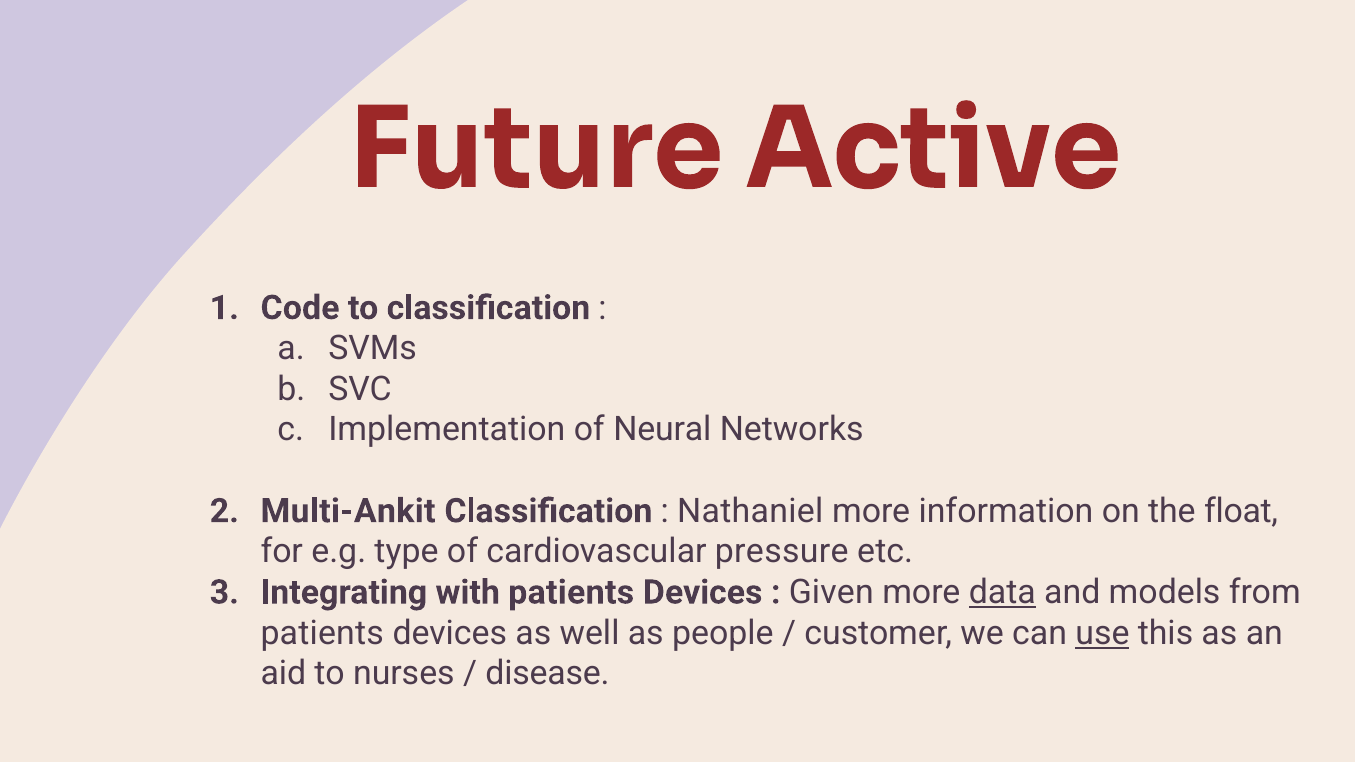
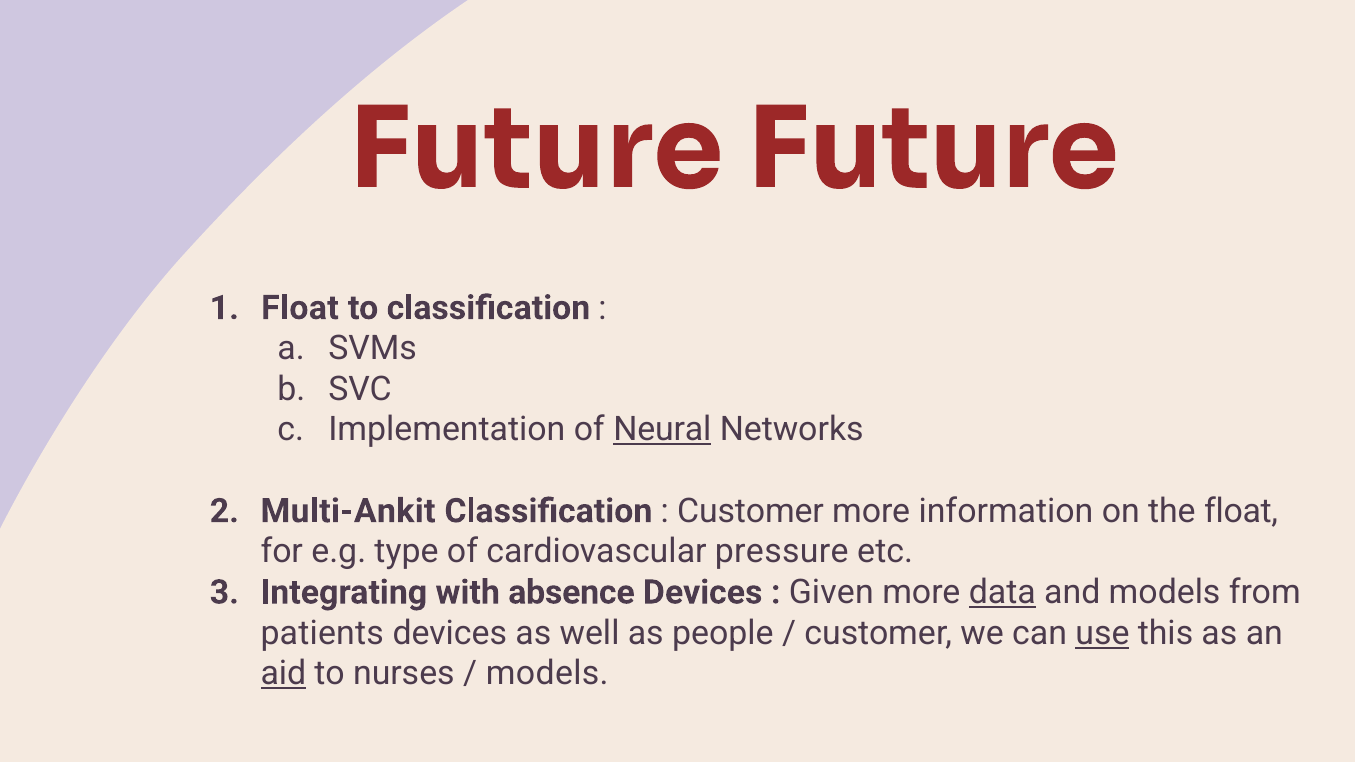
Future Active: Active -> Future
Code at (300, 308): Code -> Float
Neural underline: none -> present
Nathaniel at (750, 511): Nathaniel -> Customer
with patients: patients -> absence
aid underline: none -> present
disease at (548, 674): disease -> models
